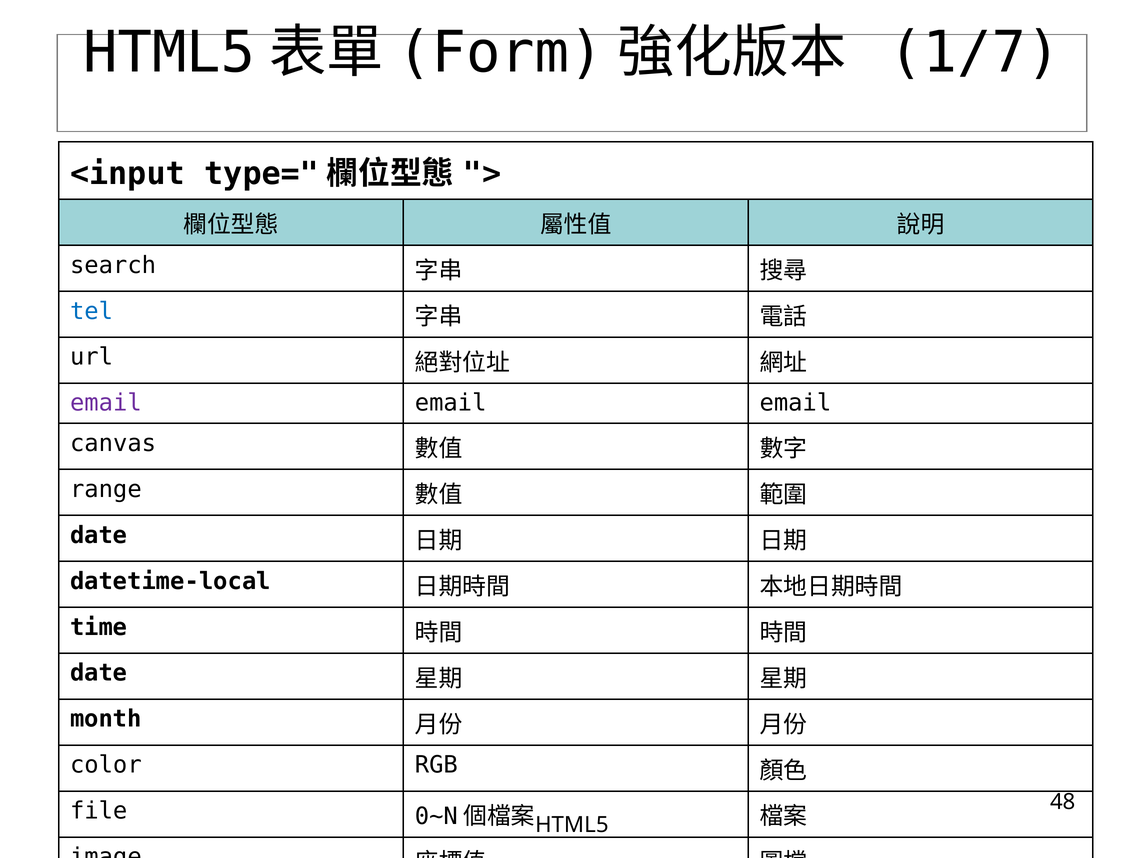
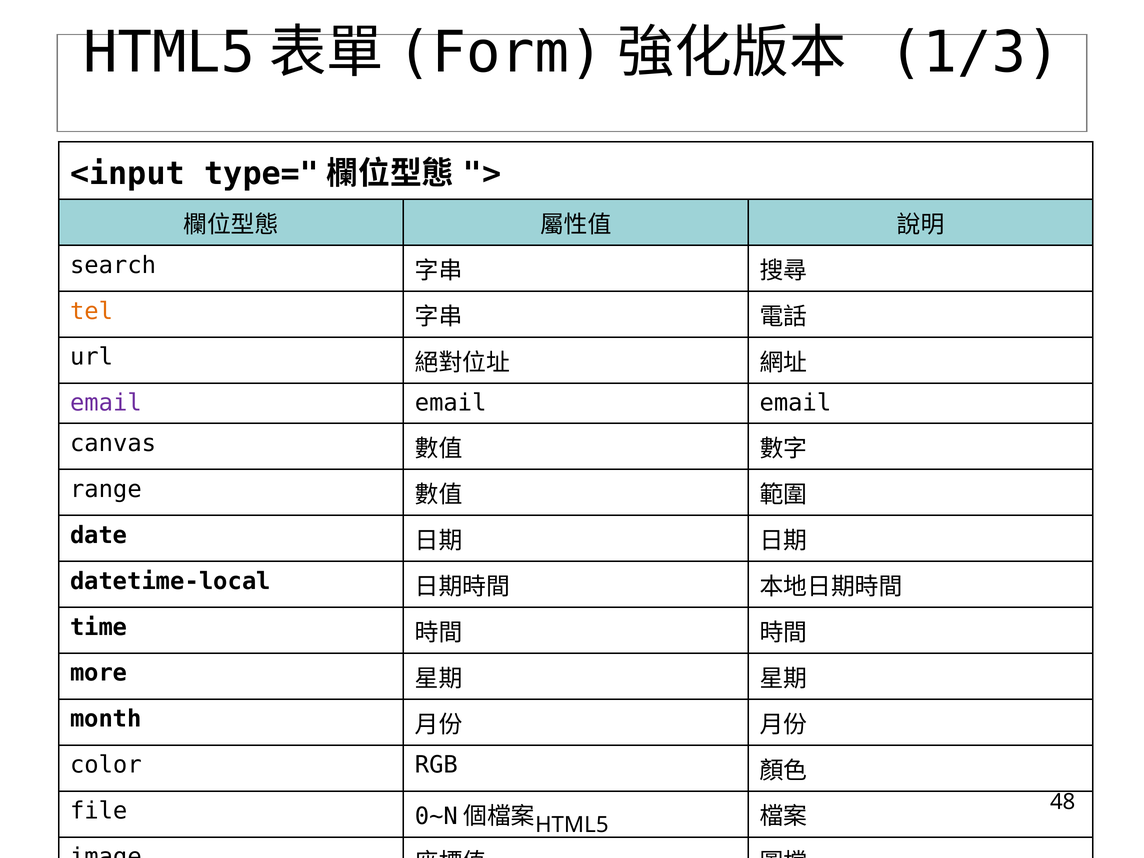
1/7: 1/7 -> 1/3
tel colour: blue -> orange
date at (99, 673): date -> more
